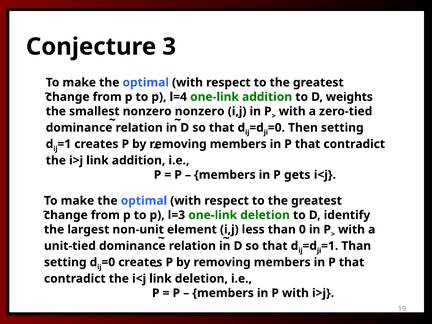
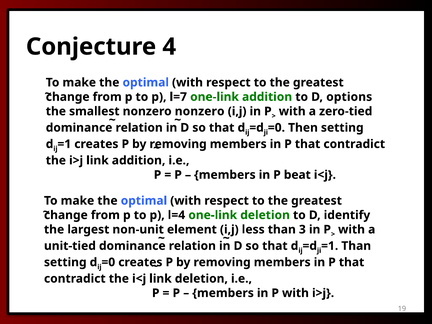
3: 3 -> 4
l=4: l=4 -> l=7
weights: weights -> options
gets: gets -> beat
l=3: l=3 -> l=4
0: 0 -> 3
